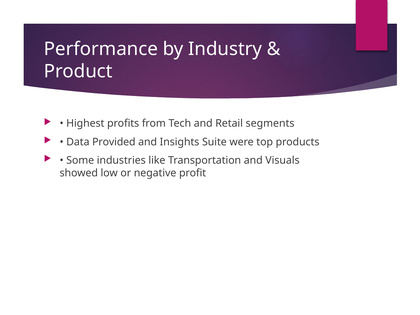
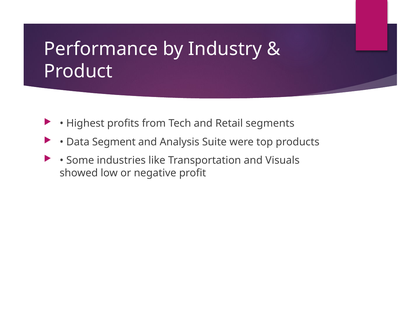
Provided: Provided -> Segment
Insights: Insights -> Analysis
